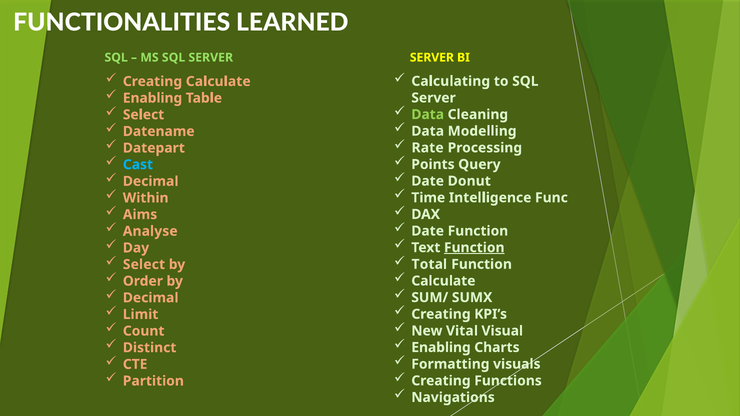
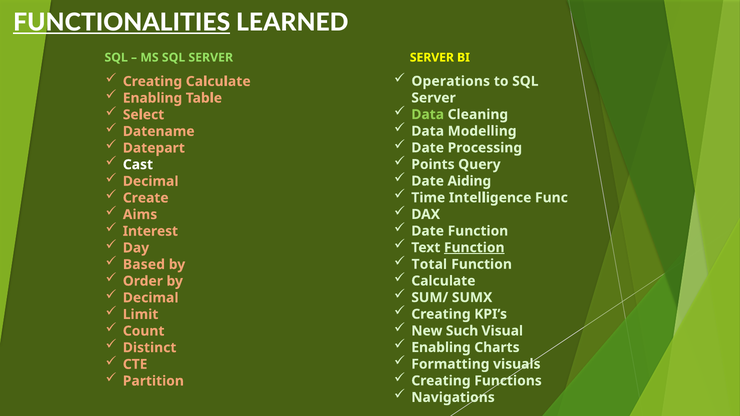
FUNCTIONALITIES underline: none -> present
Calculating: Calculating -> Operations
Rate at (428, 148): Rate -> Date
Cast colour: light blue -> white
Donut: Donut -> Aiding
Within: Within -> Create
Analyse: Analyse -> Interest
Select at (144, 265): Select -> Based
Vital: Vital -> Such
